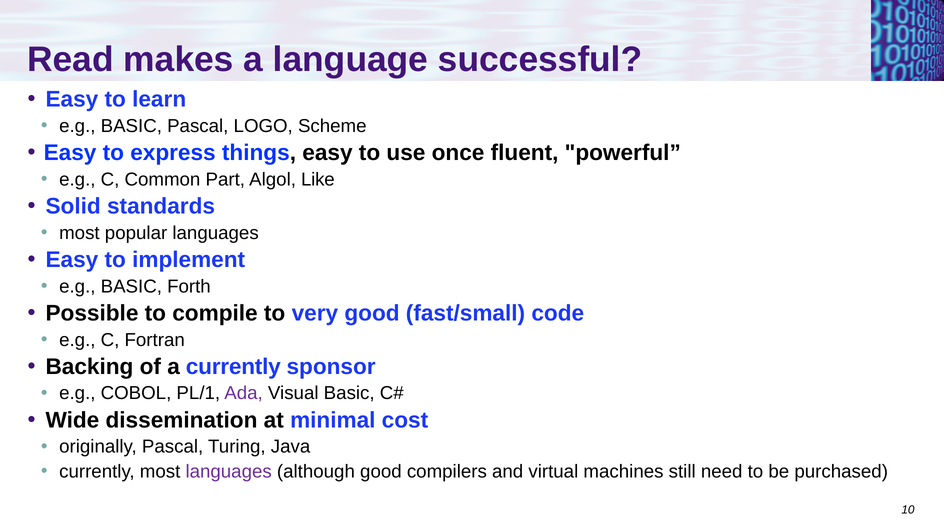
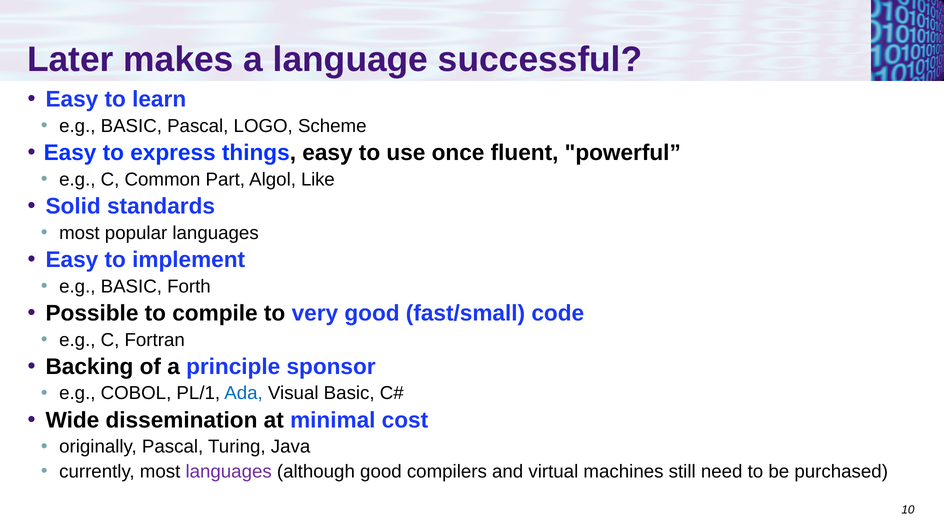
Read: Read -> Later
a currently: currently -> principle
Ada colour: purple -> blue
